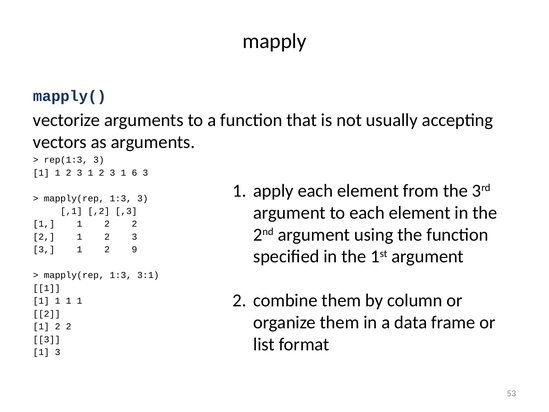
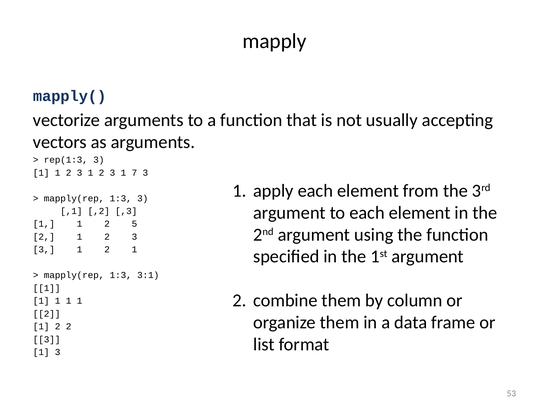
6: 6 -> 7
1 1 2 2: 2 -> 5
3 1 2 9: 9 -> 1
